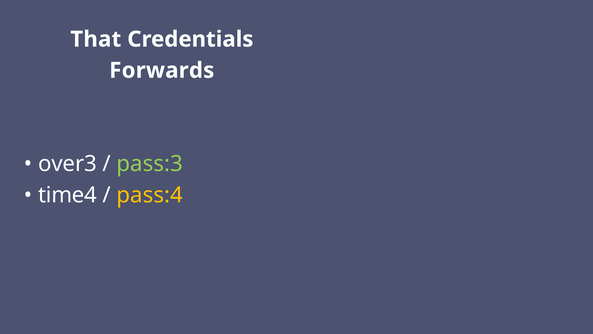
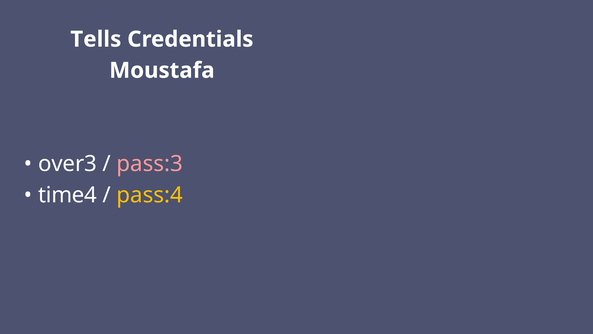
That: That -> Tells
Forwards: Forwards -> Moustafa
pass:3 colour: light green -> pink
